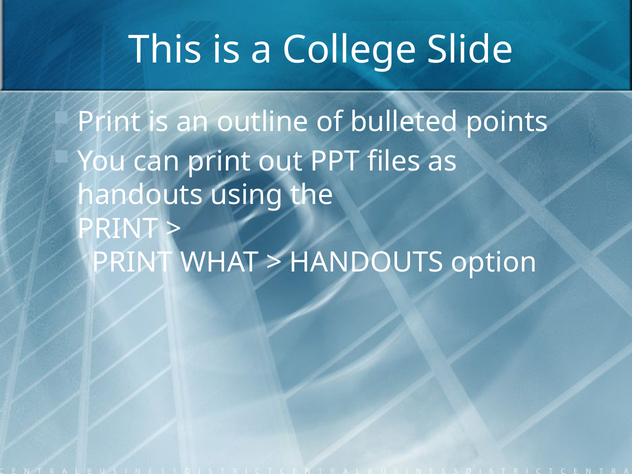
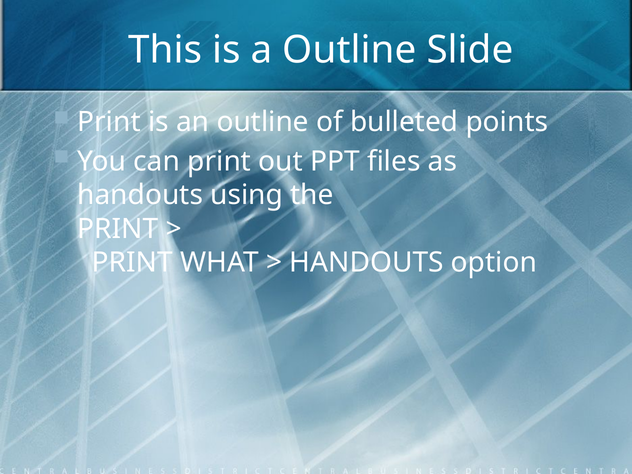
a College: College -> Outline
